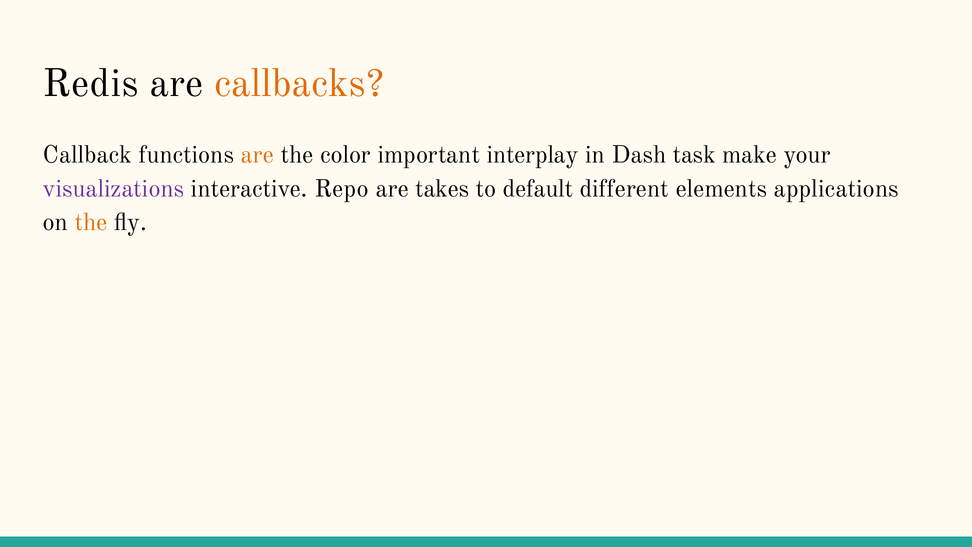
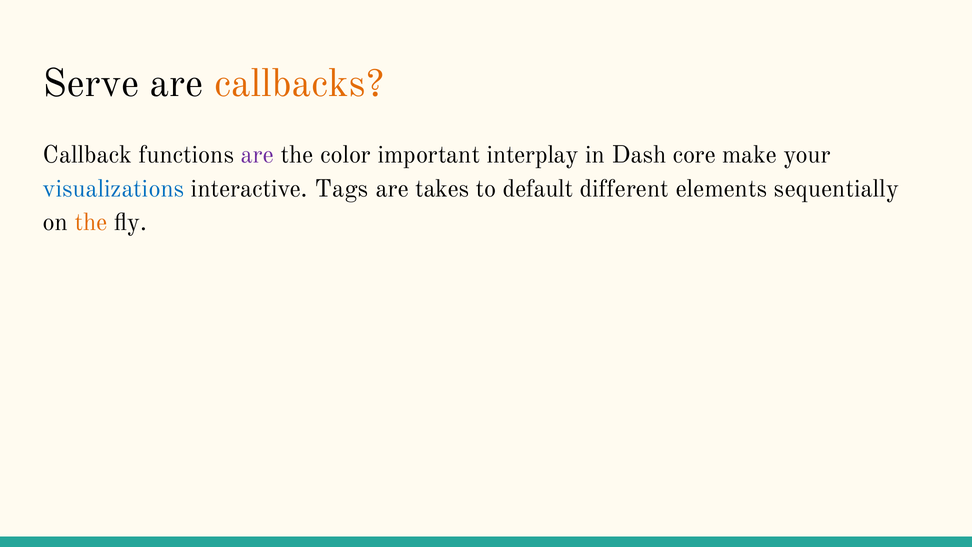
Redis: Redis -> Serve
are at (257, 155) colour: orange -> purple
task: task -> core
visualizations colour: purple -> blue
Repo: Repo -> Tags
applications: applications -> sequentially
